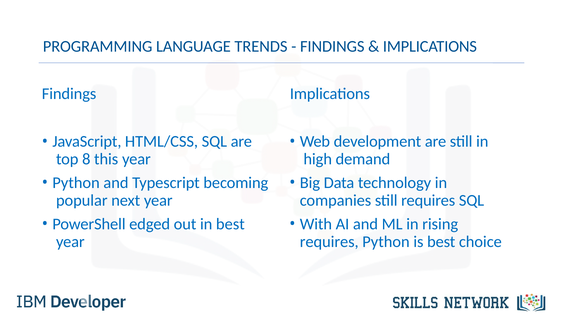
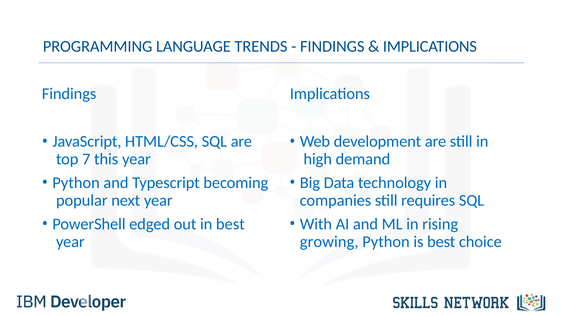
8: 8 -> 7
requires at (329, 242): requires -> growing
